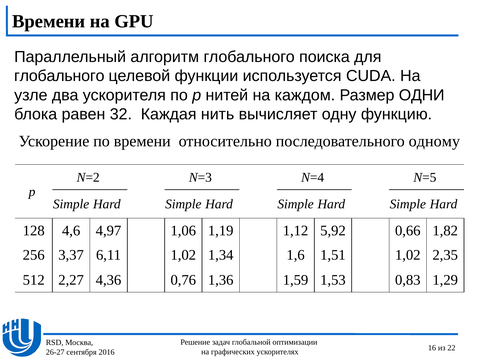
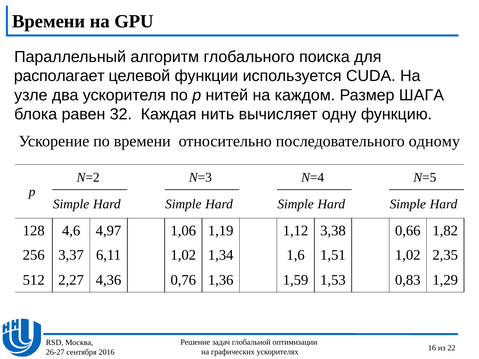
глобального at (59, 76): глобального -> располагает
ОДНИ: ОДНИ -> ШАГА
5,92: 5,92 -> 3,38
